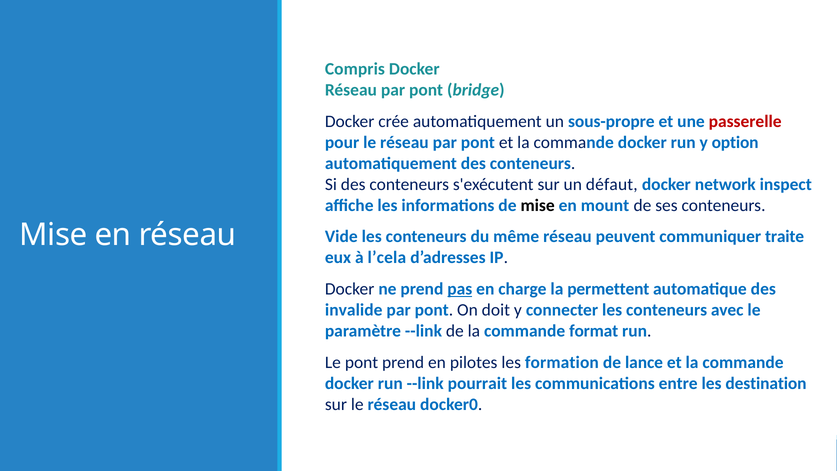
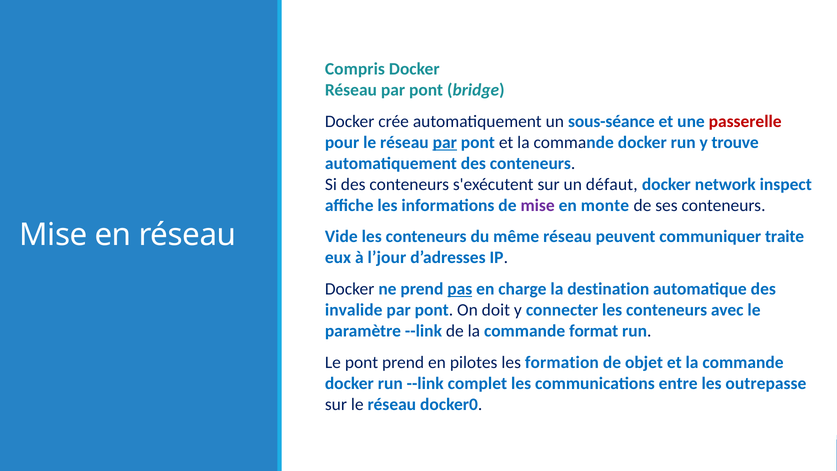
sous-propre: sous-propre -> sous-séance
par at (445, 142) underline: none -> present
option: option -> trouve
mise at (538, 205) colour: black -> purple
mount: mount -> monte
l’cela: l’cela -> l’jour
permettent: permettent -> destination
lance: lance -> objet
pourrait: pourrait -> complet
destination: destination -> outrepasse
